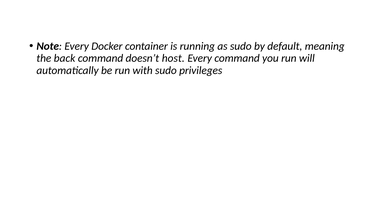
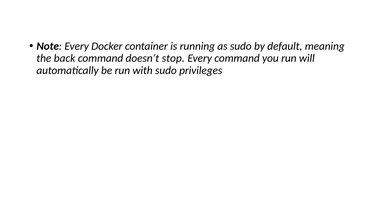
host: host -> stop
